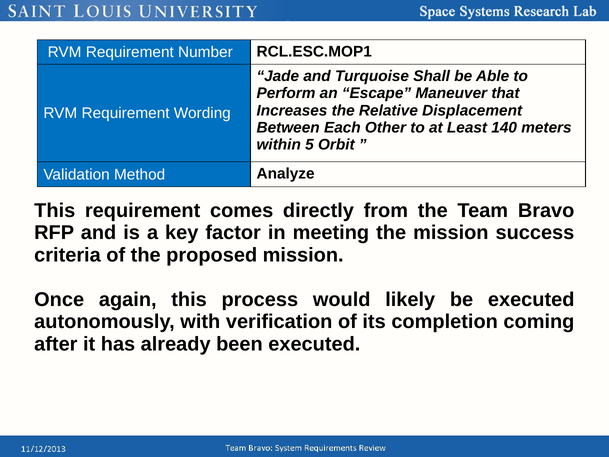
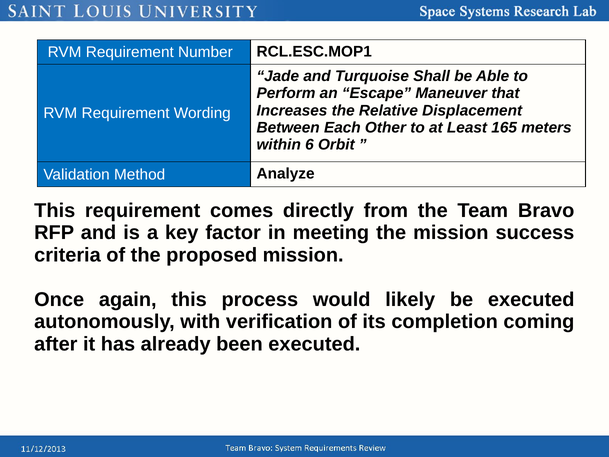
140: 140 -> 165
5: 5 -> 6
